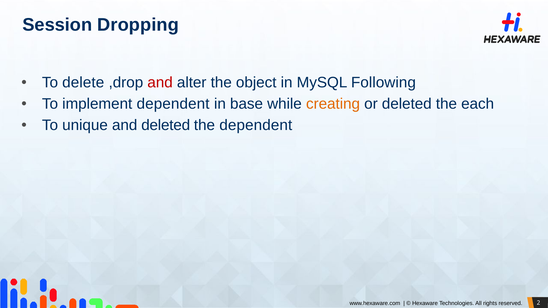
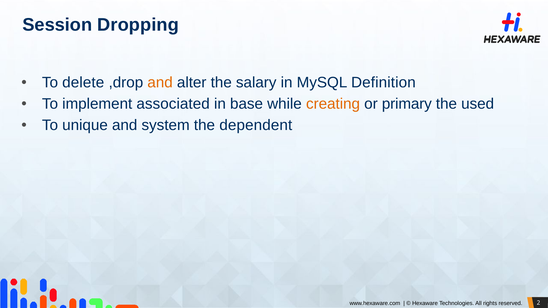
and at (160, 83) colour: red -> orange
object: object -> salary
Following: Following -> Definition
implement dependent: dependent -> associated
or deleted: deleted -> primary
each: each -> used
and deleted: deleted -> system
